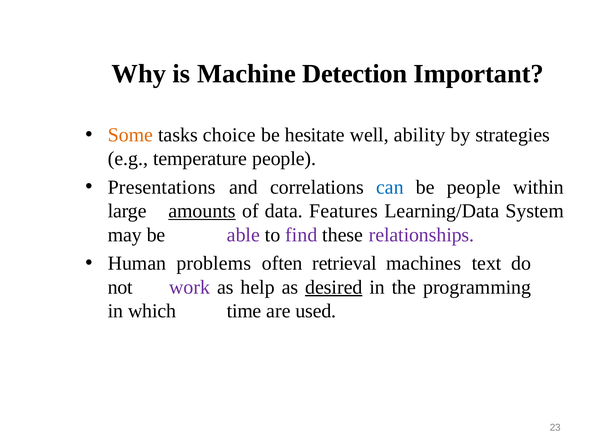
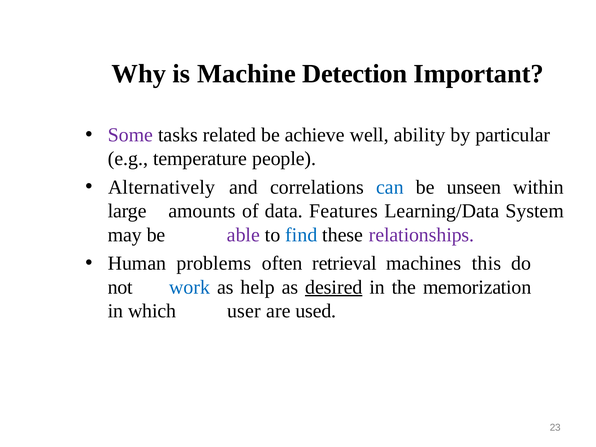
Some colour: orange -> purple
choice: choice -> related
hesitate: hesitate -> achieve
strategies: strategies -> particular
Presentations: Presentations -> Alternatively
be people: people -> unseen
amounts underline: present -> none
find colour: purple -> blue
text: text -> this
work colour: purple -> blue
programming: programming -> memorization
time: time -> user
